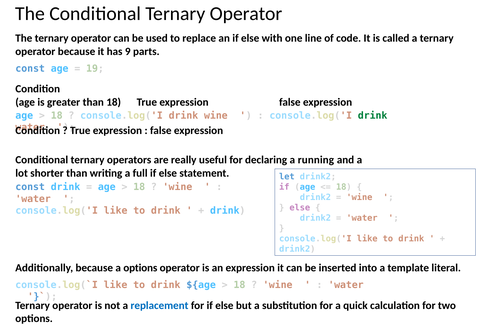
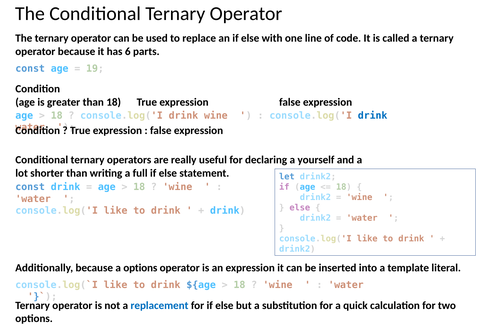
9: 9 -> 6
drink at (373, 116) colour: green -> blue
running: running -> yourself
